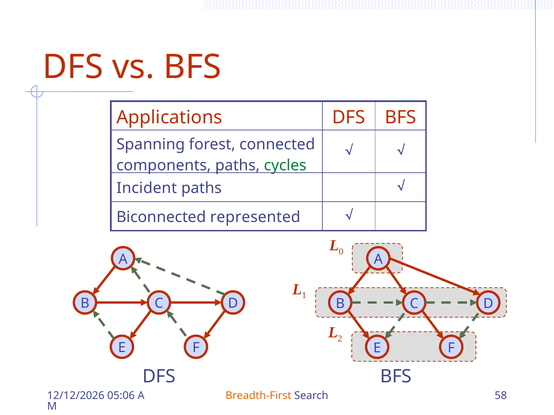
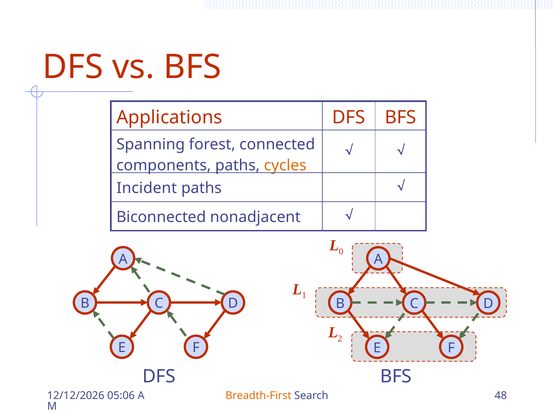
cycles colour: green -> orange
represented: represented -> nonadjacent
58: 58 -> 48
